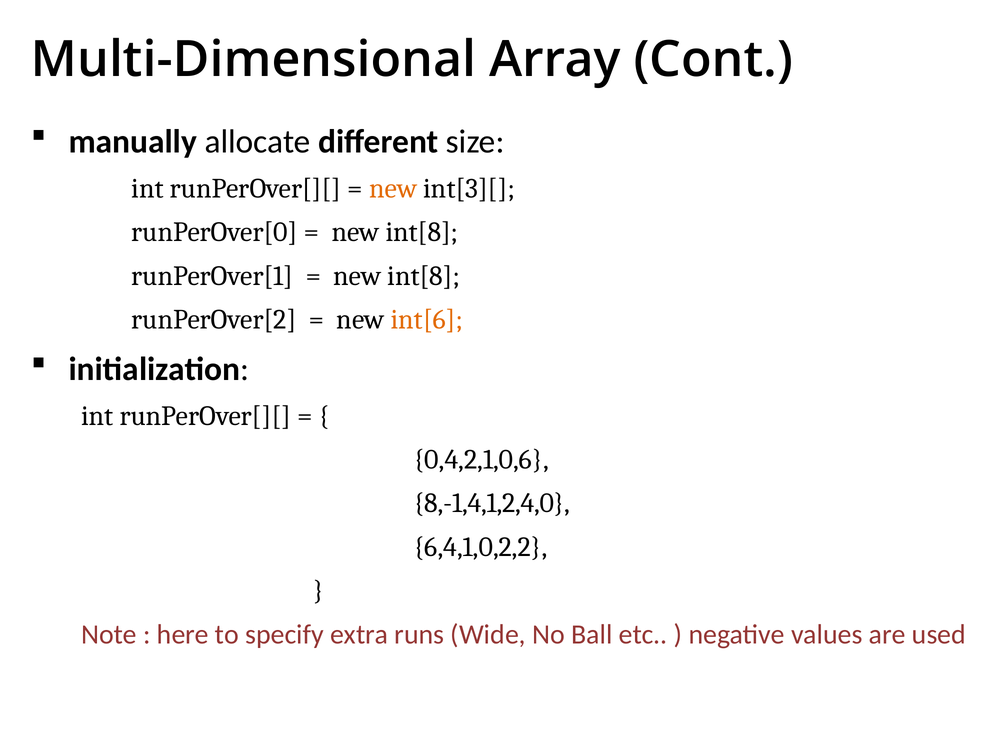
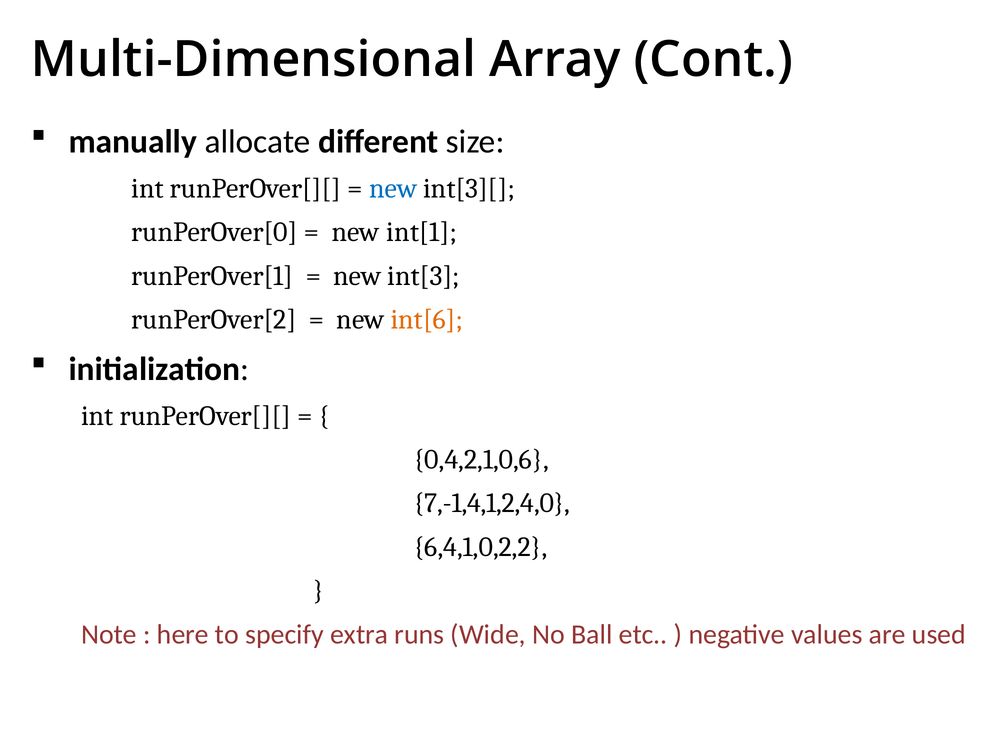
new at (393, 189) colour: orange -> blue
int[8 at (422, 232): int[8 -> int[1
int[8 at (424, 276): int[8 -> int[3
8,-1,4,1,2,4,0: 8,-1,4,1,2,4,0 -> 7,-1,4,1,2,4,0
